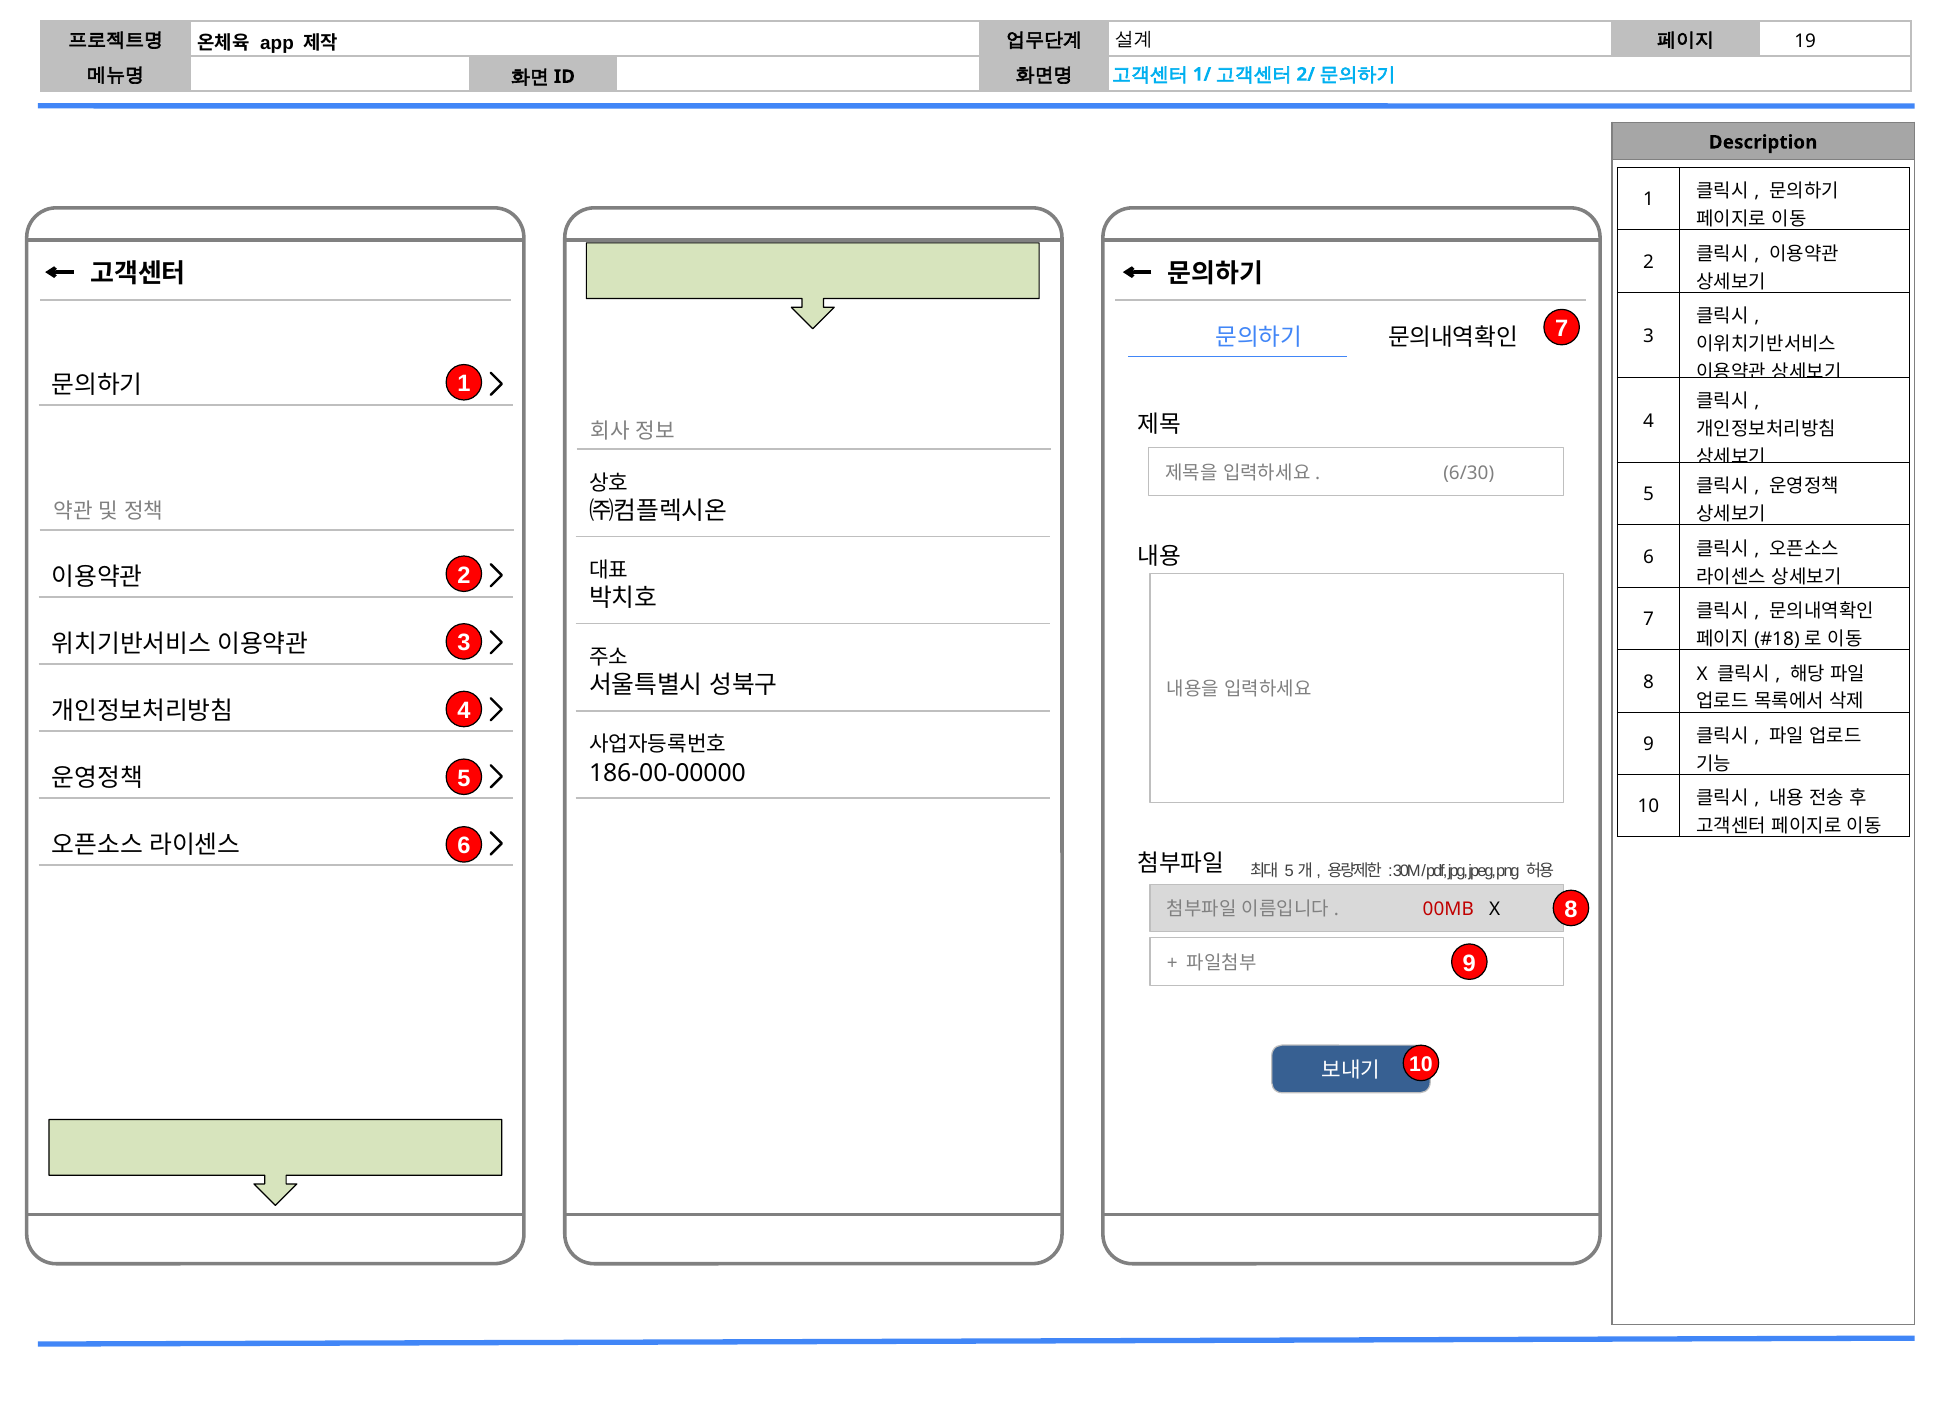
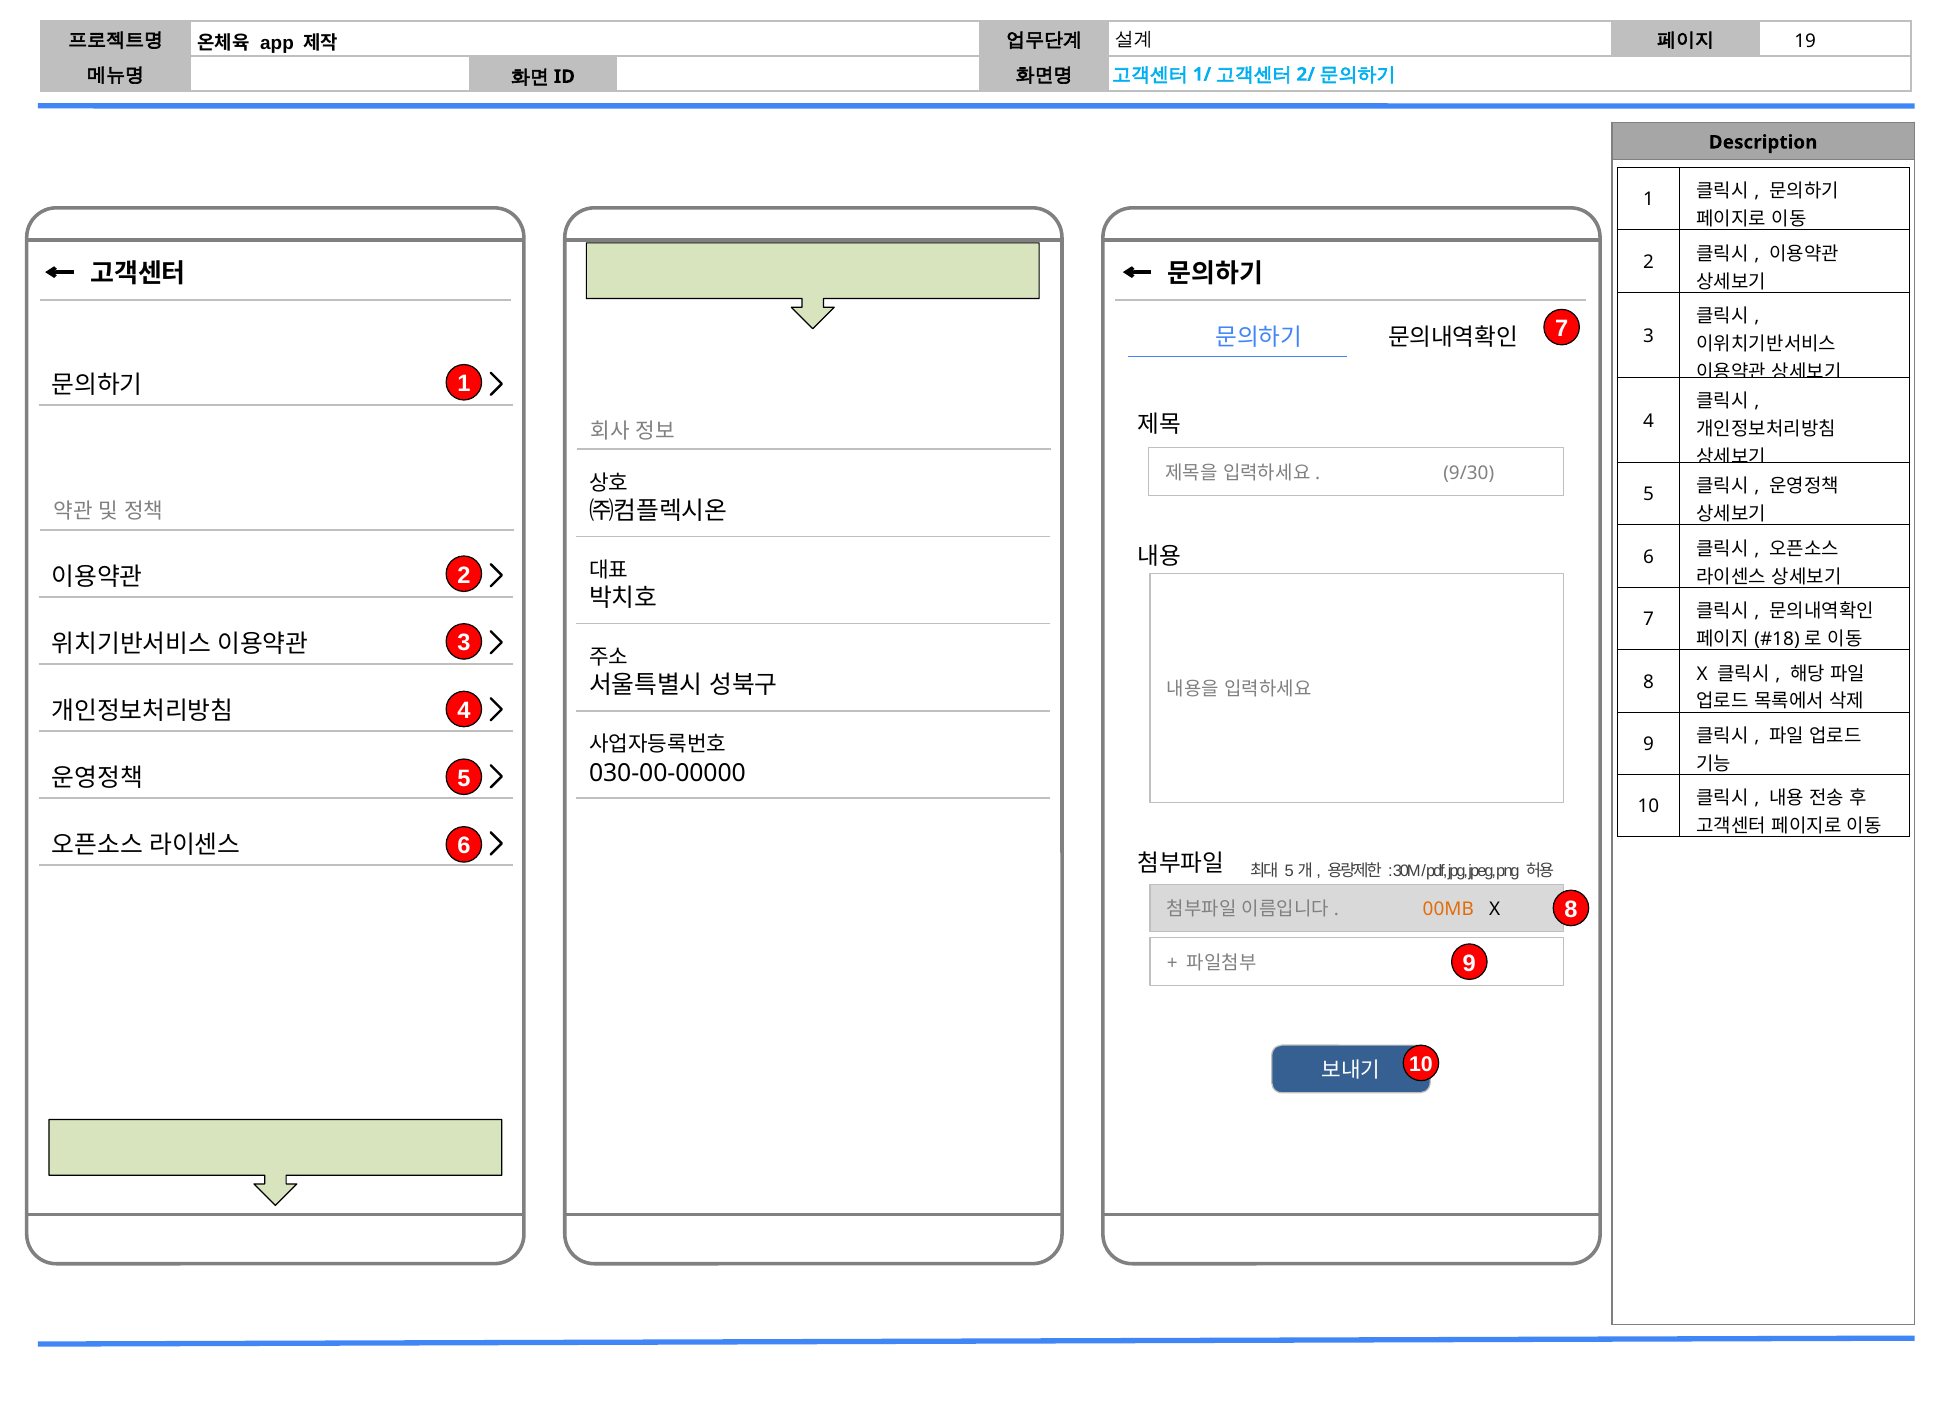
6/30: 6/30 -> 9/30
186-00-00000: 186-00-00000 -> 030-00-00000
00MB colour: red -> orange
